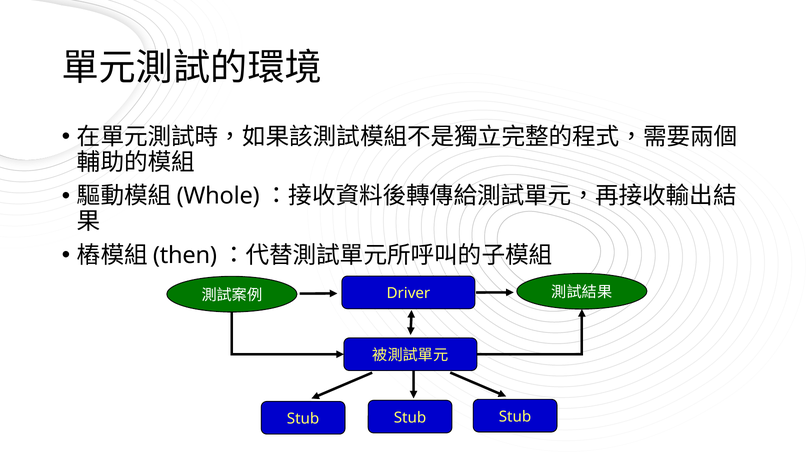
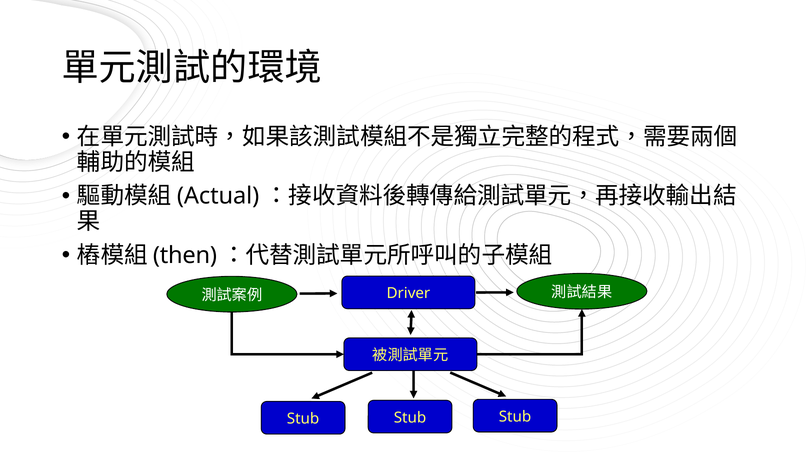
Whole: Whole -> Actual
